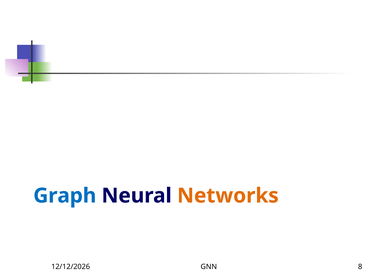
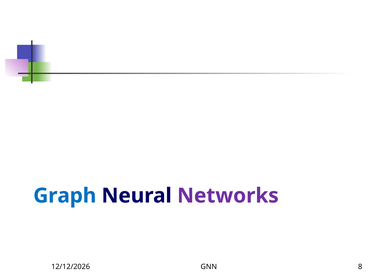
Networks colour: orange -> purple
